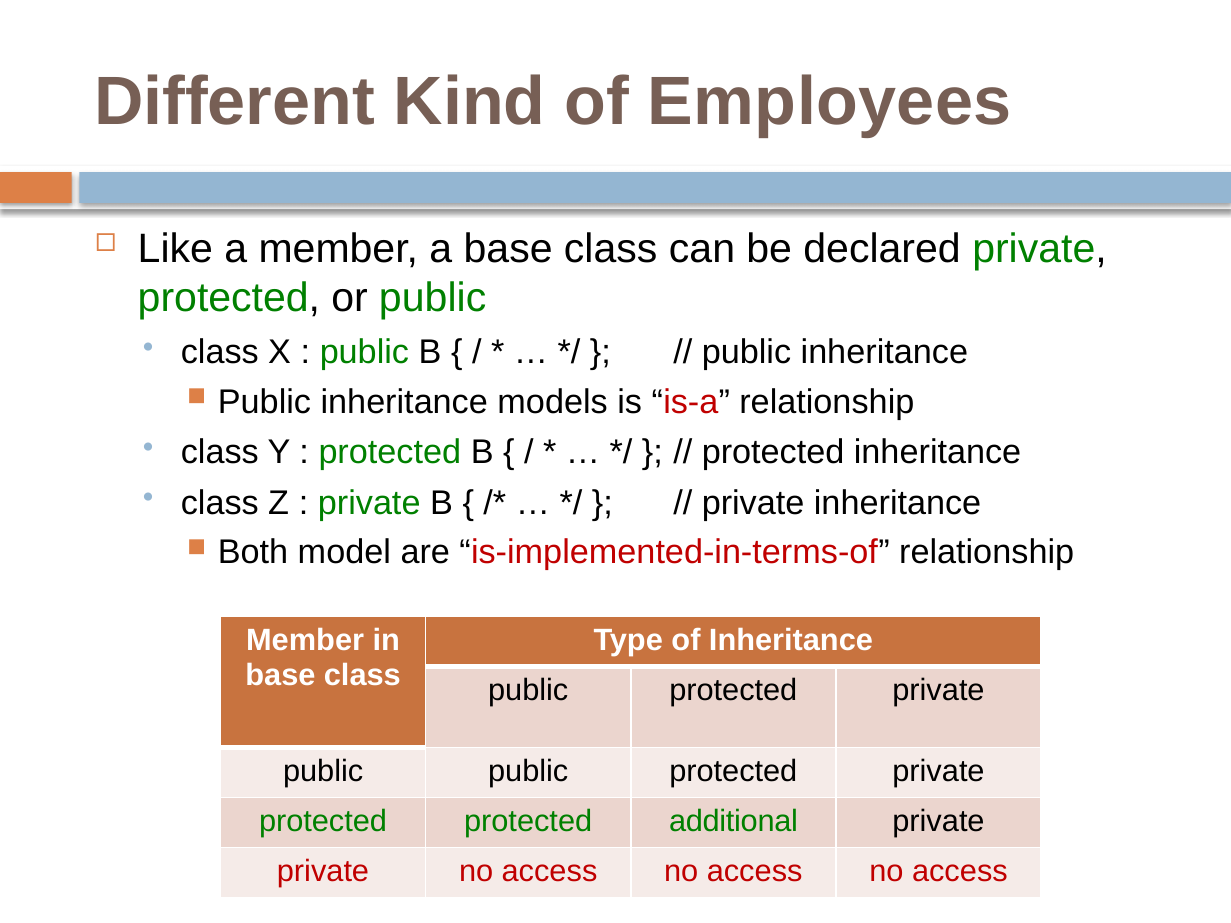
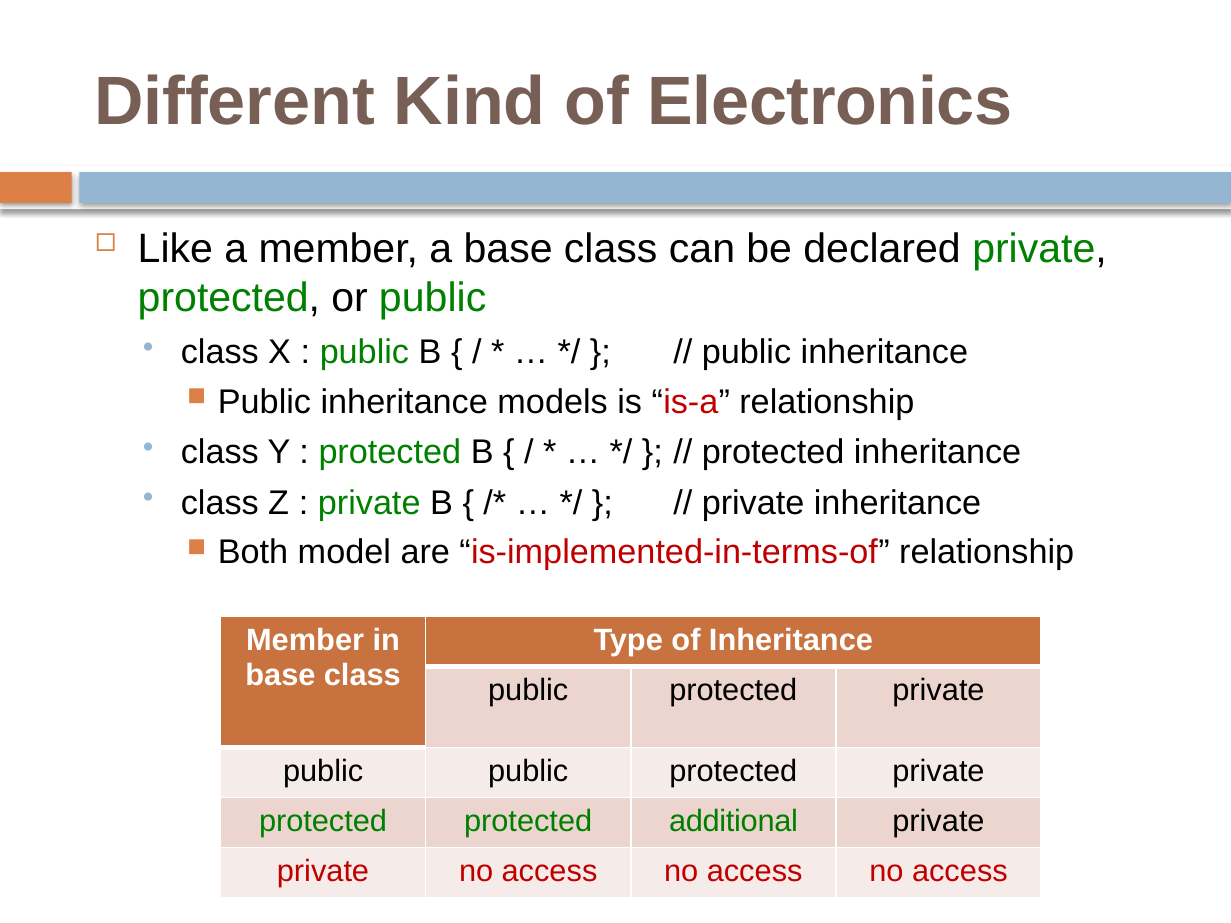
Employees: Employees -> Electronics
